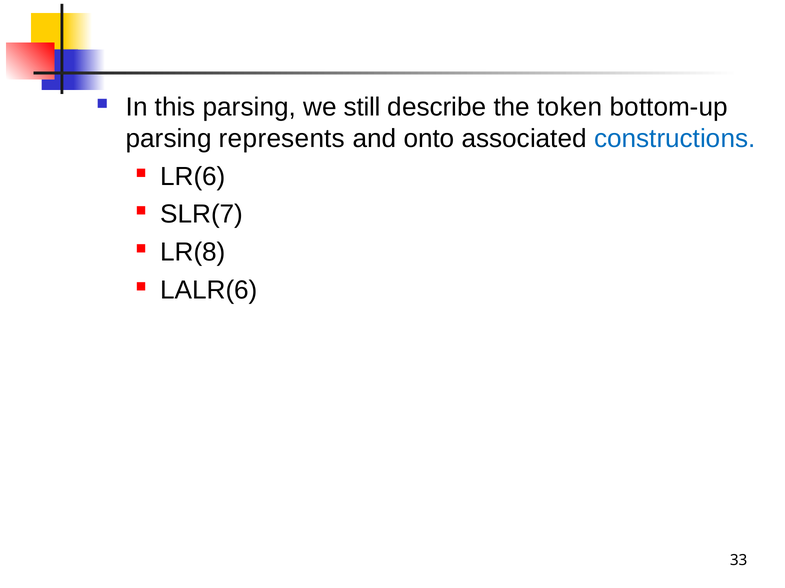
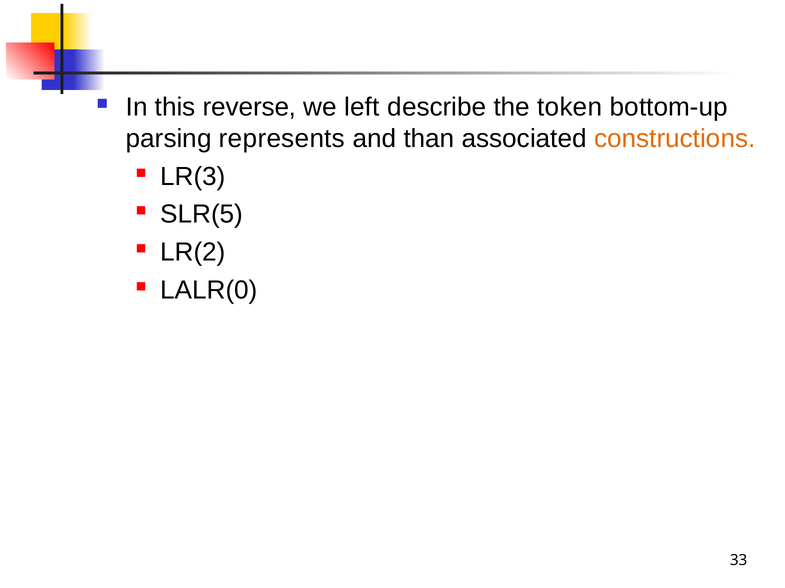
this parsing: parsing -> reverse
still: still -> left
onto: onto -> than
constructions colour: blue -> orange
LR(6: LR(6 -> LR(3
SLR(7: SLR(7 -> SLR(5
LR(8: LR(8 -> LR(2
LALR(6: LALR(6 -> LALR(0
